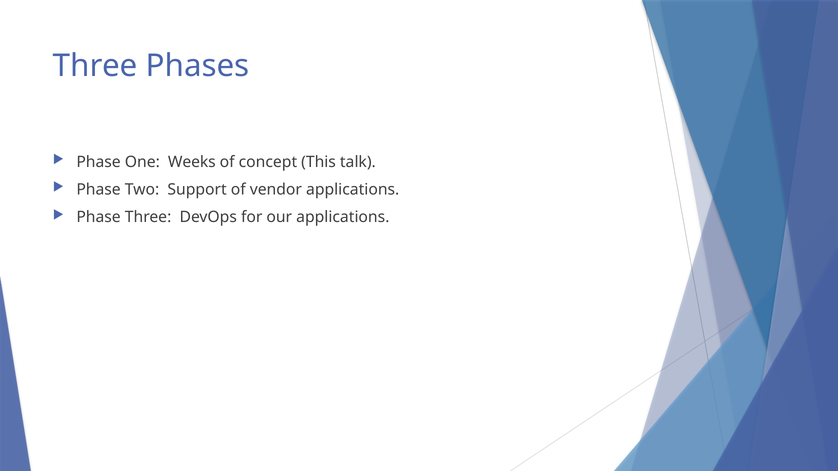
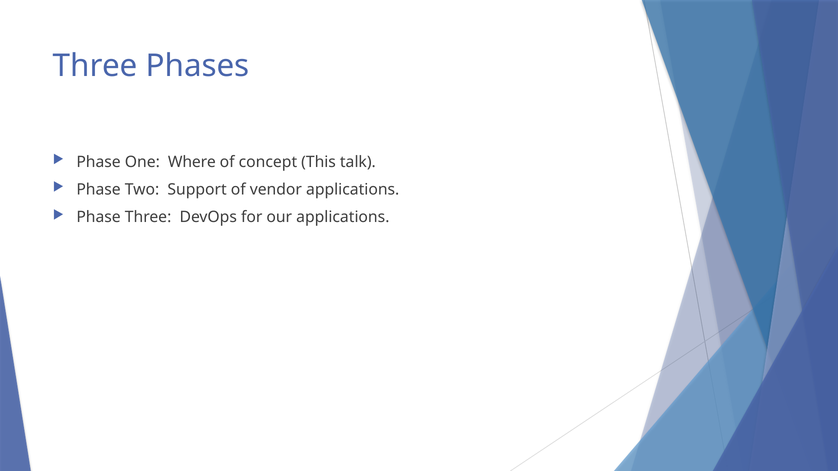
Weeks: Weeks -> Where
